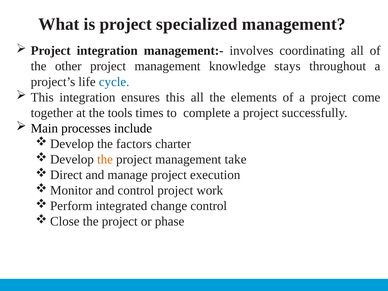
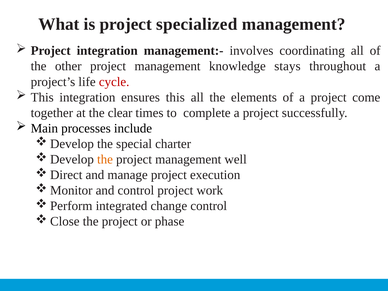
cycle colour: blue -> red
tools: tools -> clear
factors: factors -> special
take: take -> well
